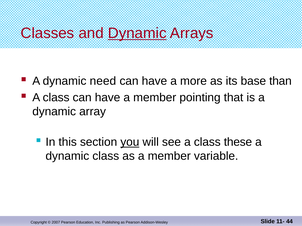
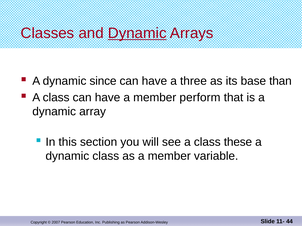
need: need -> since
more: more -> three
pointing: pointing -> perform
you underline: present -> none
